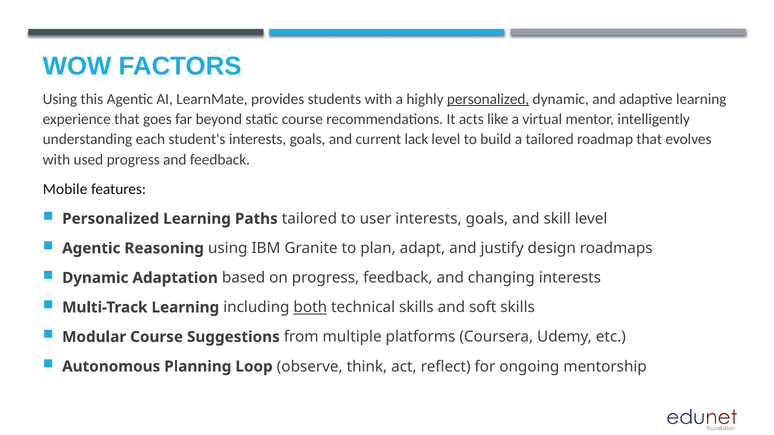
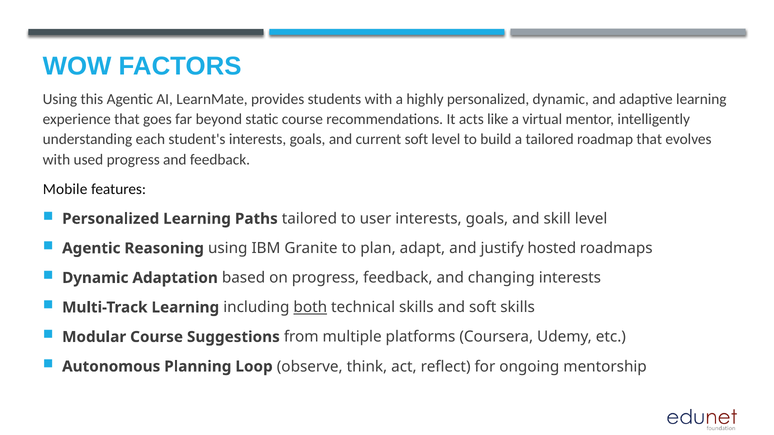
personalized at (488, 99) underline: present -> none
current lack: lack -> soft
design: design -> hosted
